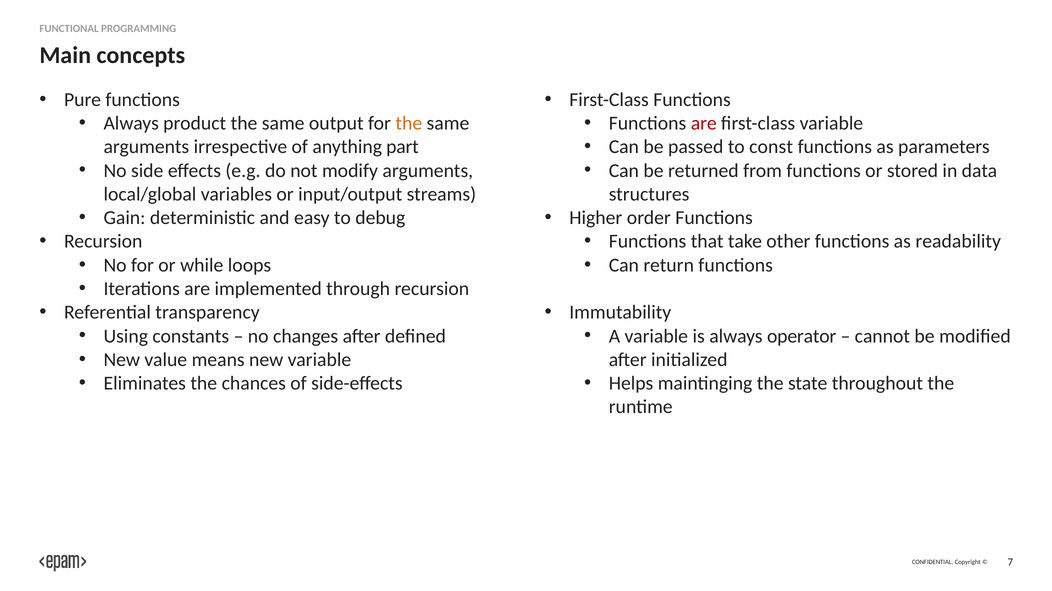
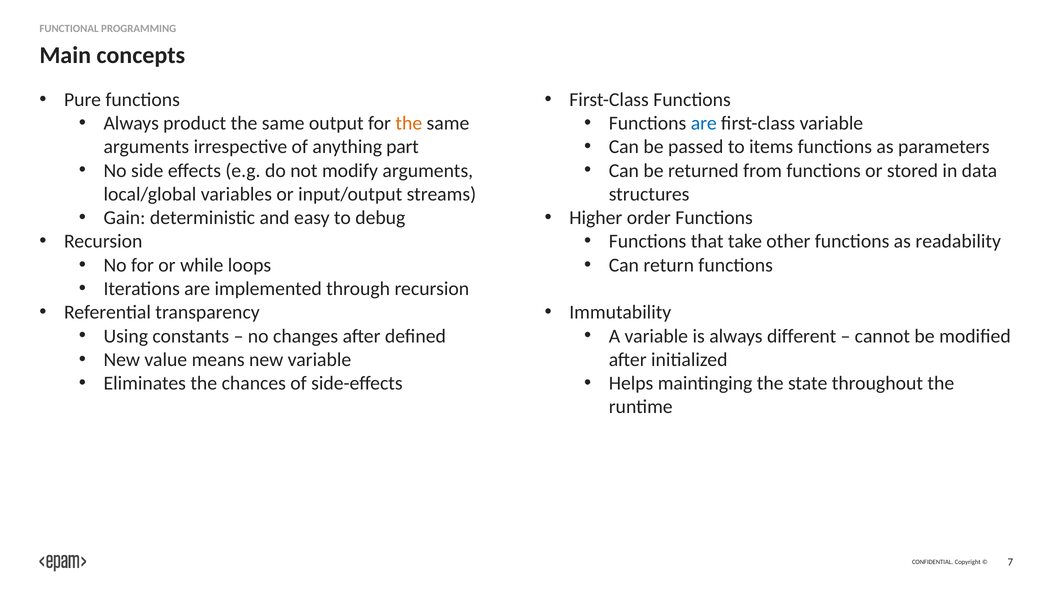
are at (704, 123) colour: red -> blue
const: const -> items
operator: operator -> different
